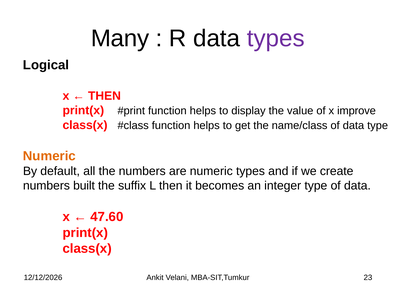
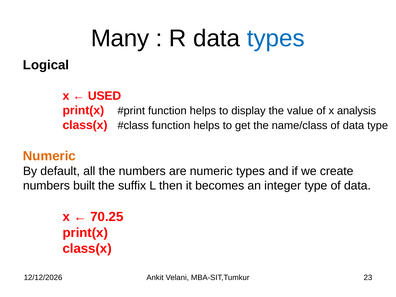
types at (276, 38) colour: purple -> blue
THEN at (104, 96): THEN -> USED
improve: improve -> analysis
47.60: 47.60 -> 70.25
